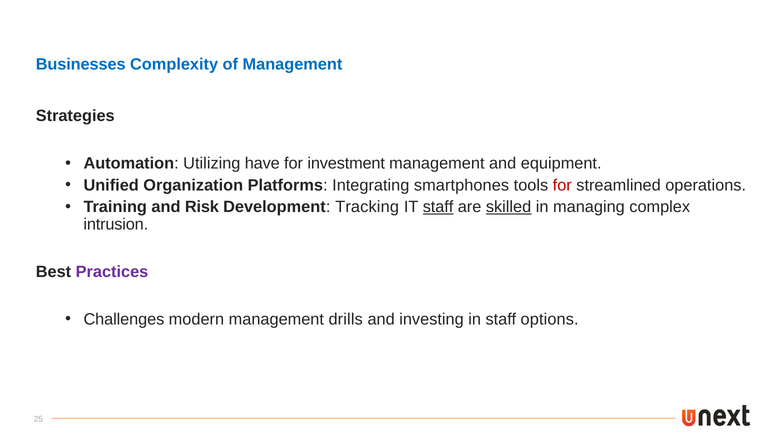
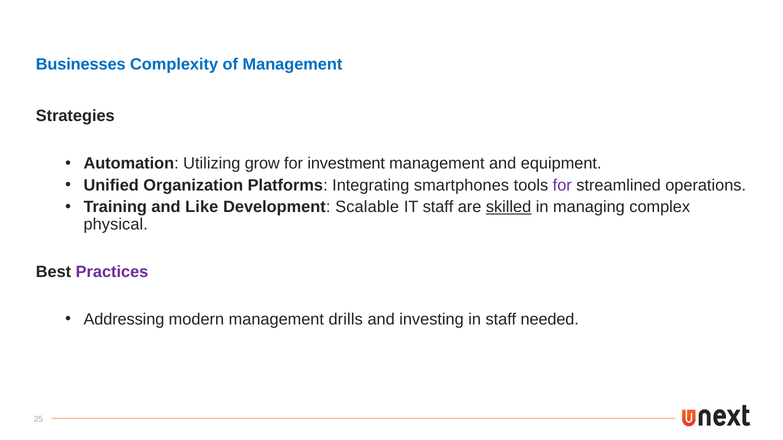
have: have -> grow
for at (562, 185) colour: red -> purple
Risk: Risk -> Like
Tracking: Tracking -> Scalable
staff at (438, 207) underline: present -> none
intrusion: intrusion -> physical
Challenges: Challenges -> Addressing
options: options -> needed
